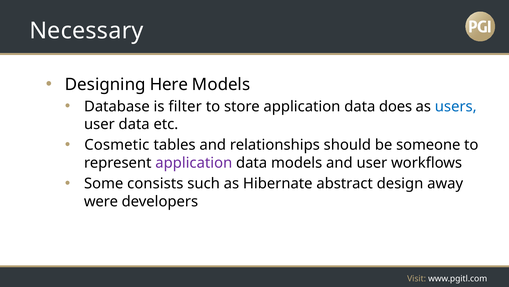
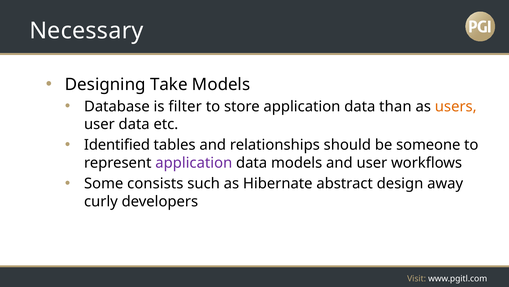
Here: Here -> Take
does: does -> than
users colour: blue -> orange
Cosmetic: Cosmetic -> Identified
were: were -> curly
